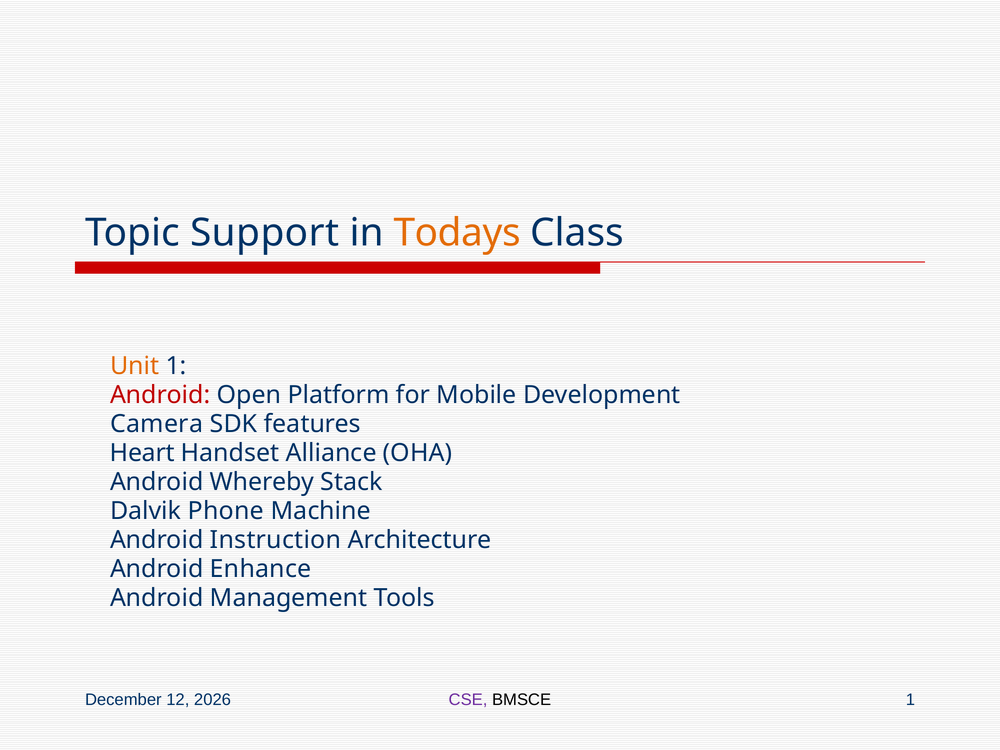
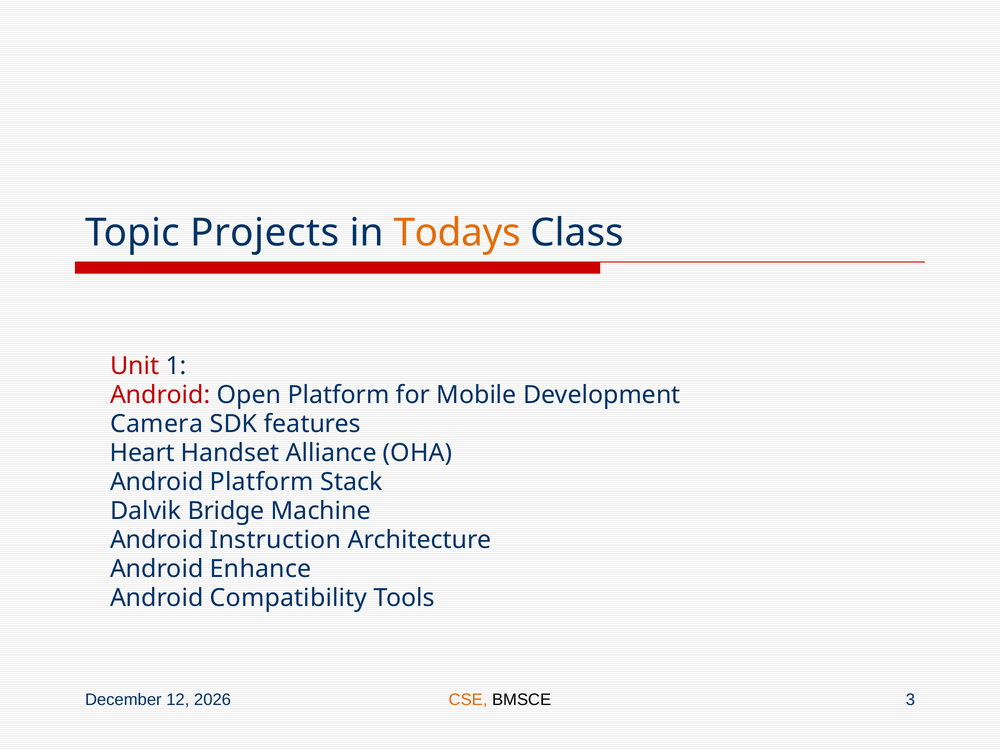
Support: Support -> Projects
Unit colour: orange -> red
Android Whereby: Whereby -> Platform
Phone: Phone -> Bridge
Management: Management -> Compatibility
CSE colour: purple -> orange
1 at (910, 700): 1 -> 3
